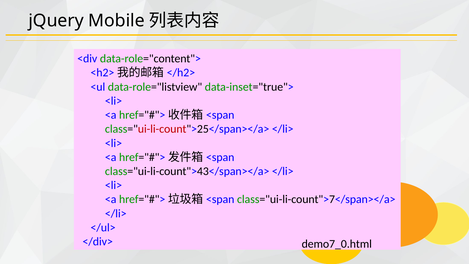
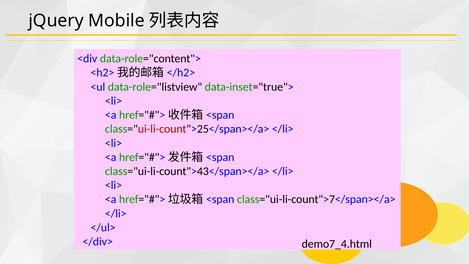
demo7_0.html: demo7_0.html -> demo7_4.html
